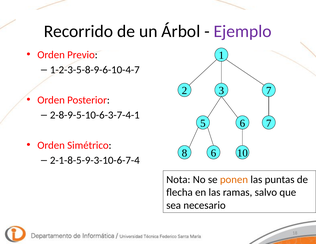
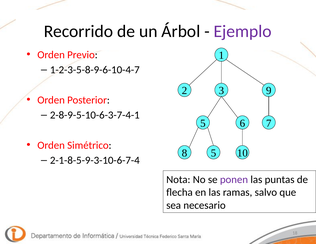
3 7: 7 -> 9
8 6: 6 -> 5
ponen colour: orange -> purple
